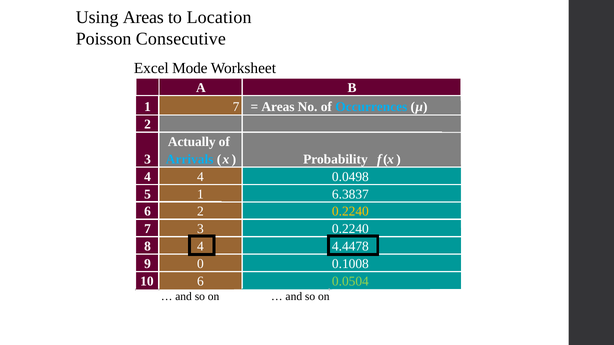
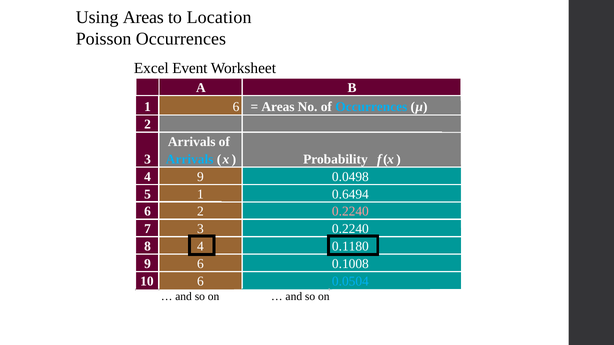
Poisson Consecutive: Consecutive -> Occurrences
Mode: Mode -> Event
1 7: 7 -> 6
Actually at (192, 142): Actually -> Arrivals
4 4: 4 -> 9
6.3837: 6.3837 -> 0.6494
0.2240 at (350, 212) colour: yellow -> pink
4.4478: 4.4478 -> 0.1180
9 0: 0 -> 6
0.0504 colour: light green -> light blue
